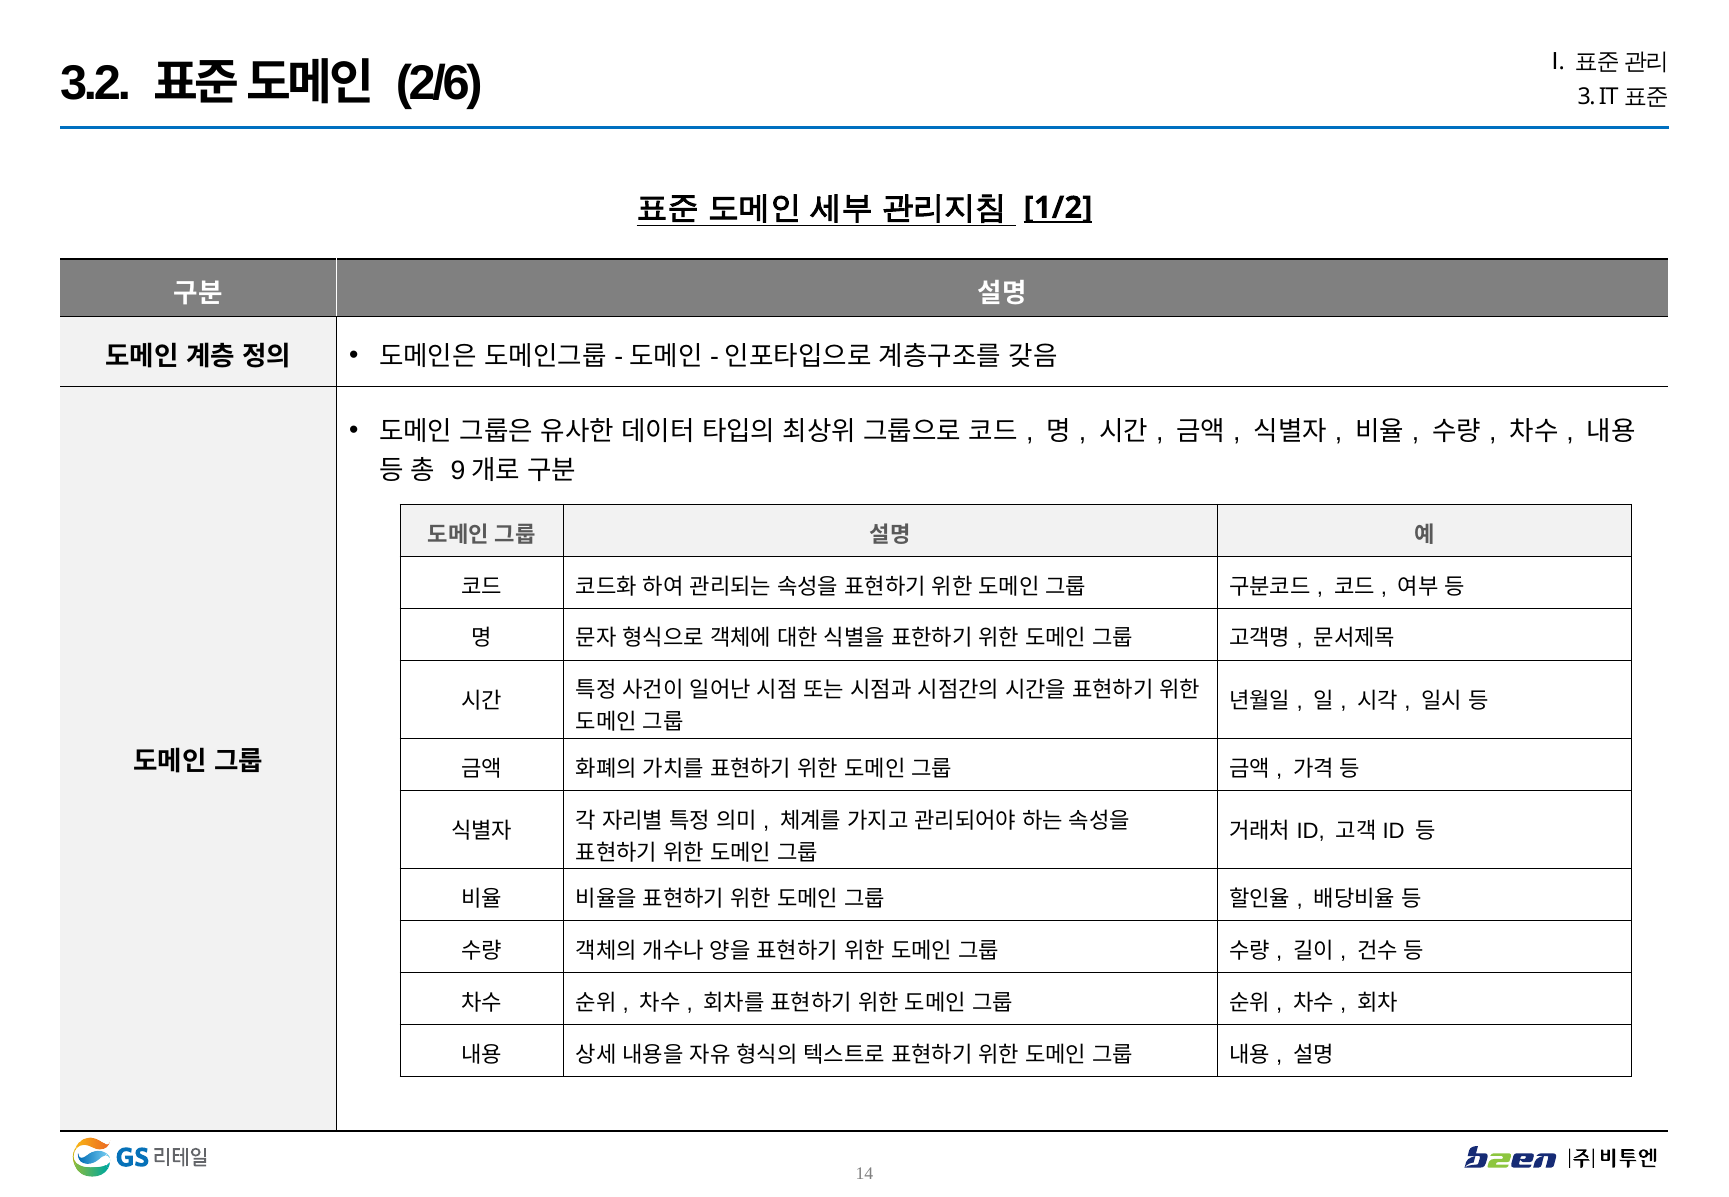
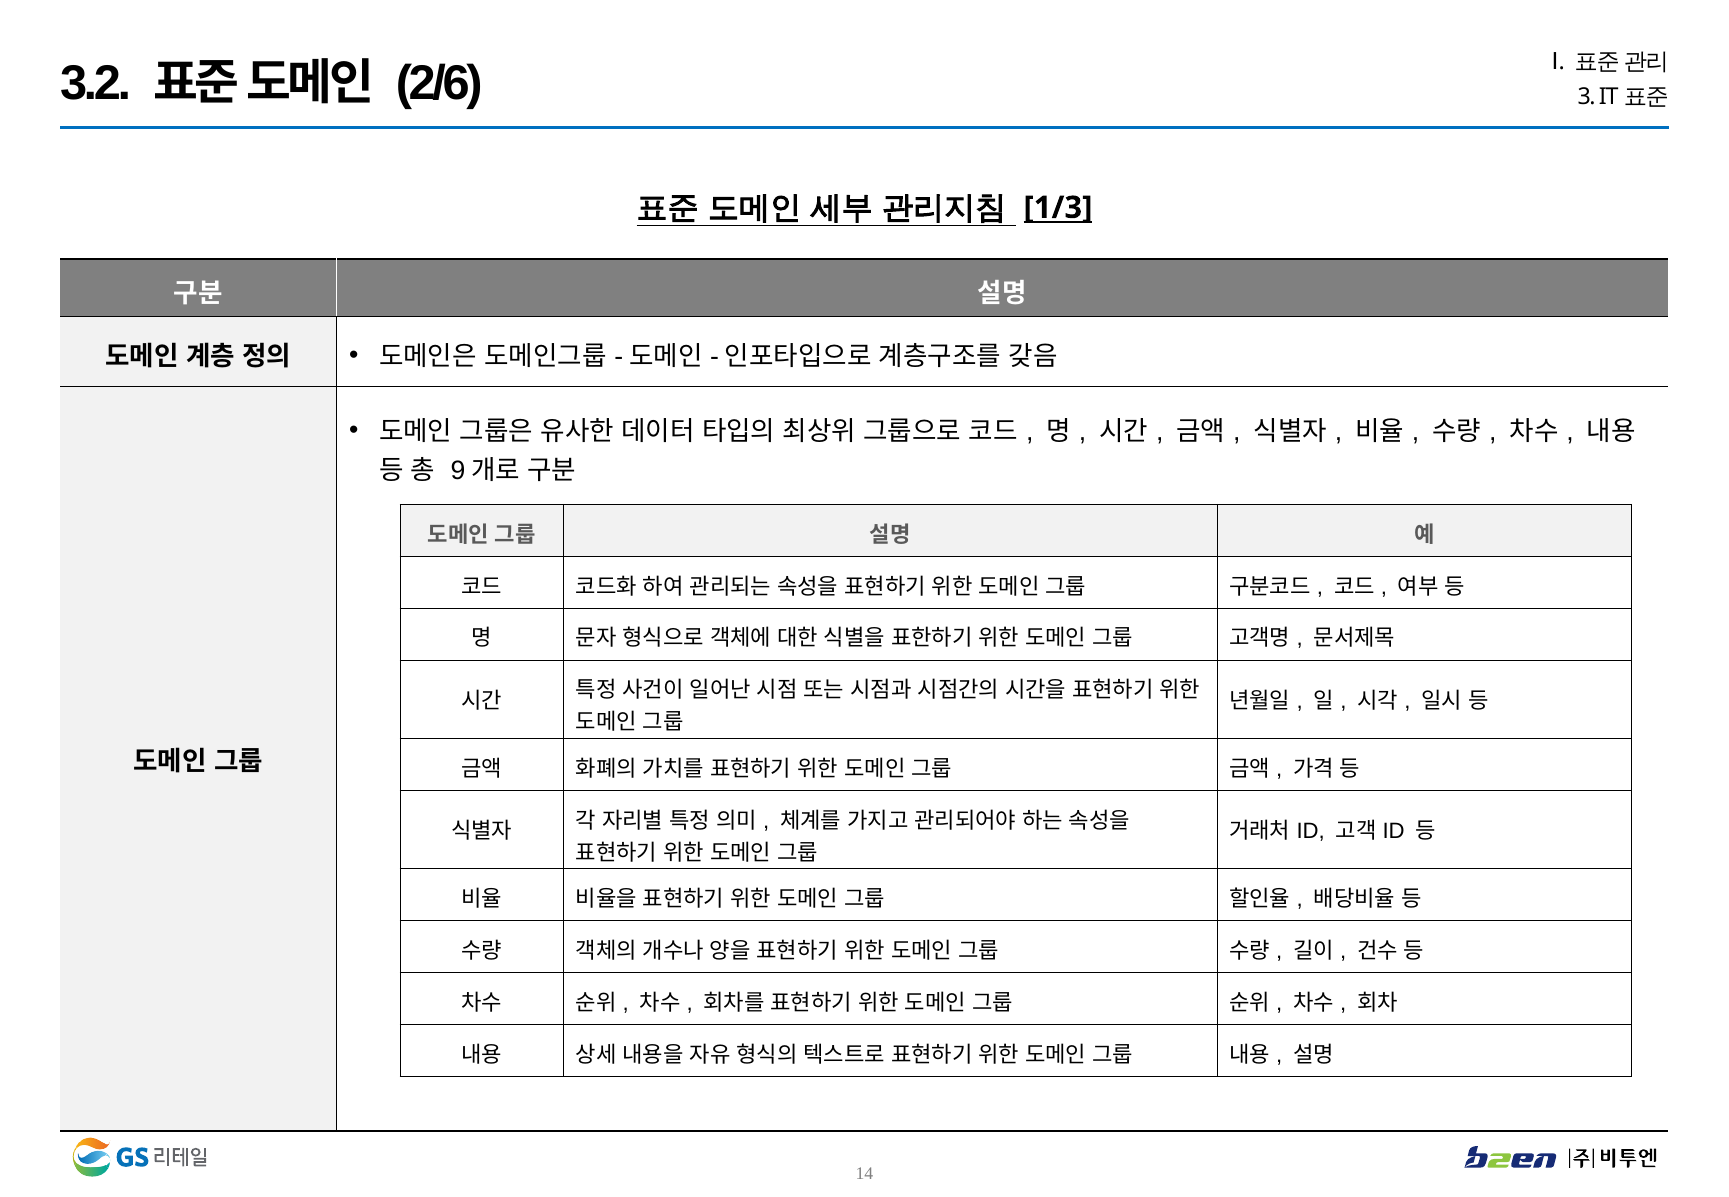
1/2: 1/2 -> 1/3
